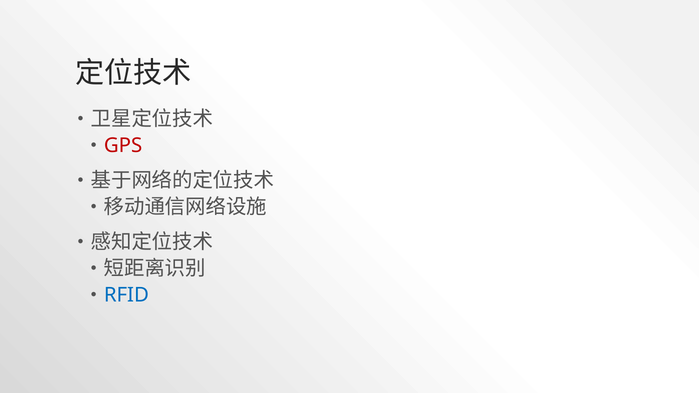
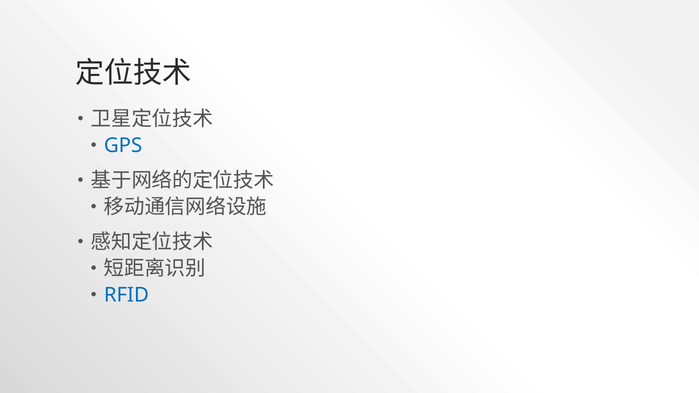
GPS colour: red -> blue
